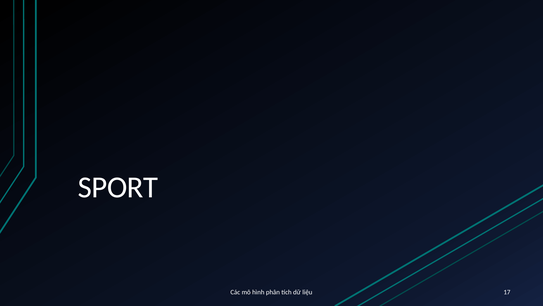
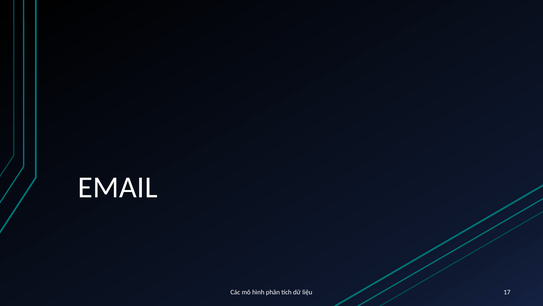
SPORT: SPORT -> EMAIL
